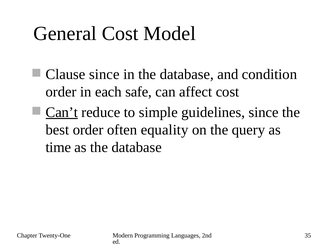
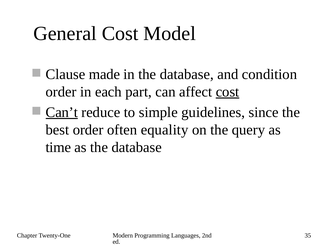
Clause since: since -> made
safe: safe -> part
cost at (228, 92) underline: none -> present
